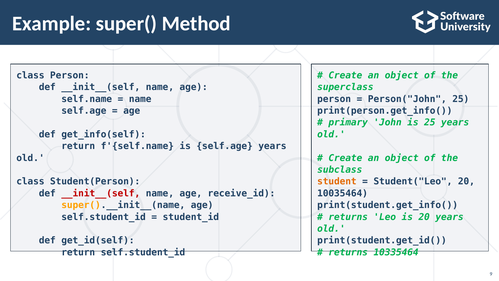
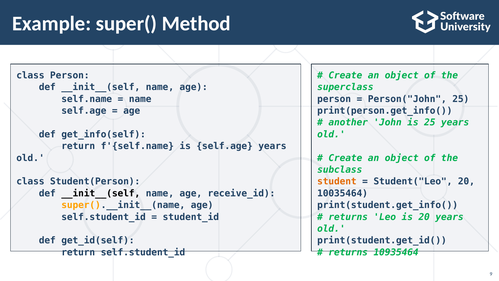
primary: primary -> another
__init__(self at (101, 193) colour: red -> black
10335464: 10335464 -> 10935464
